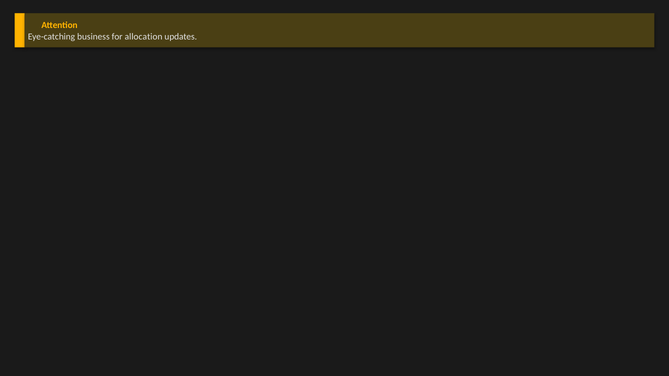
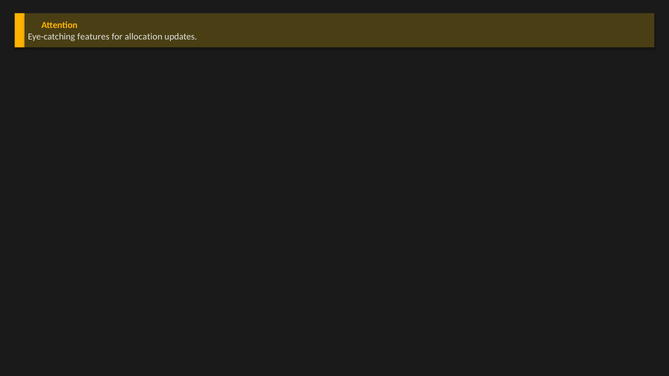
business: business -> features
